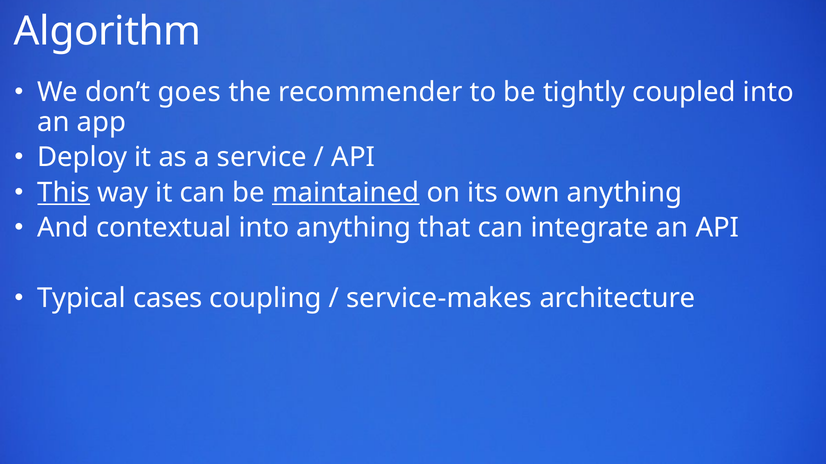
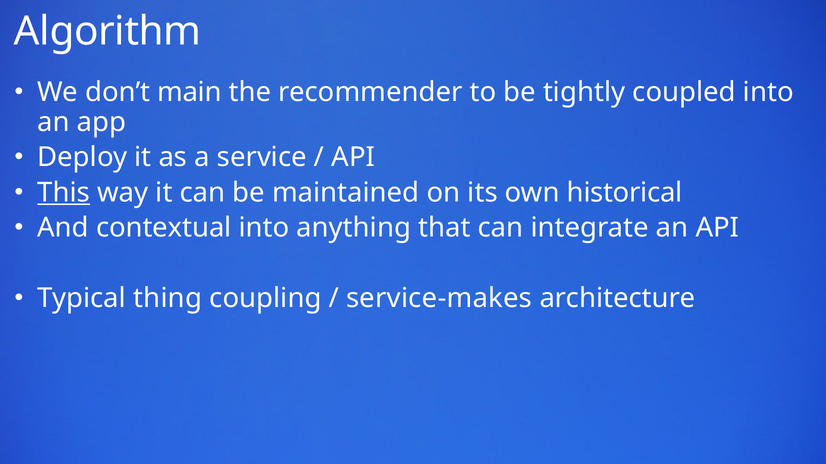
goes: goes -> main
maintained underline: present -> none
own anything: anything -> historical
cases: cases -> thing
